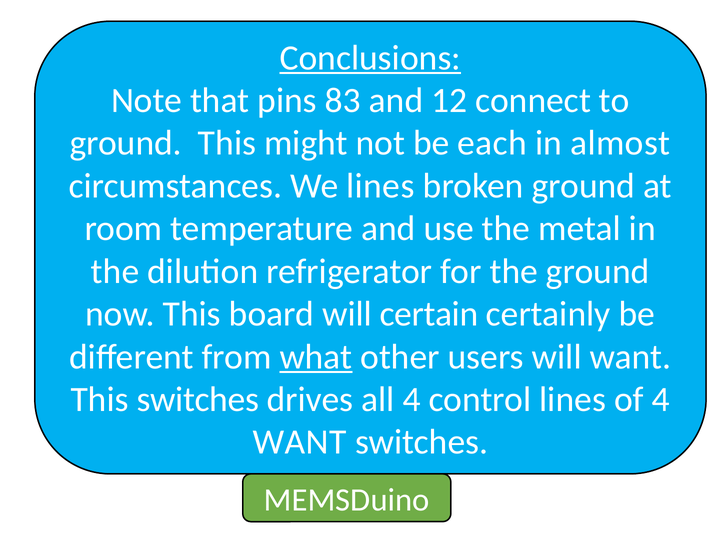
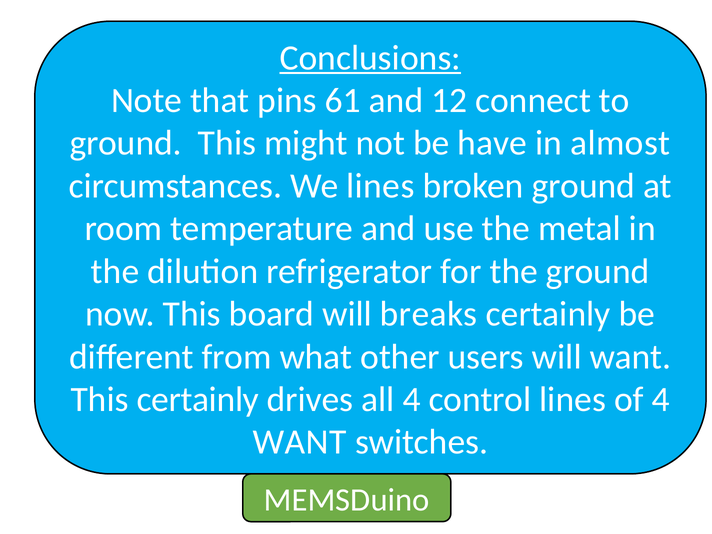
83: 83 -> 61
each: each -> have
certain: certain -> breaks
what underline: present -> none
This switches: switches -> certainly
